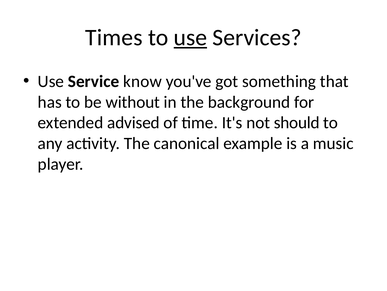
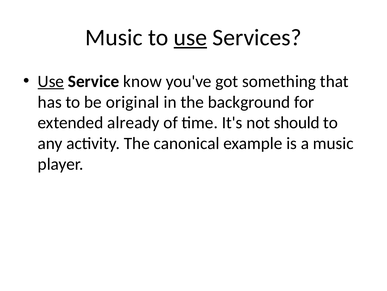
Times at (114, 37): Times -> Music
Use at (51, 81) underline: none -> present
without: without -> original
advised: advised -> already
